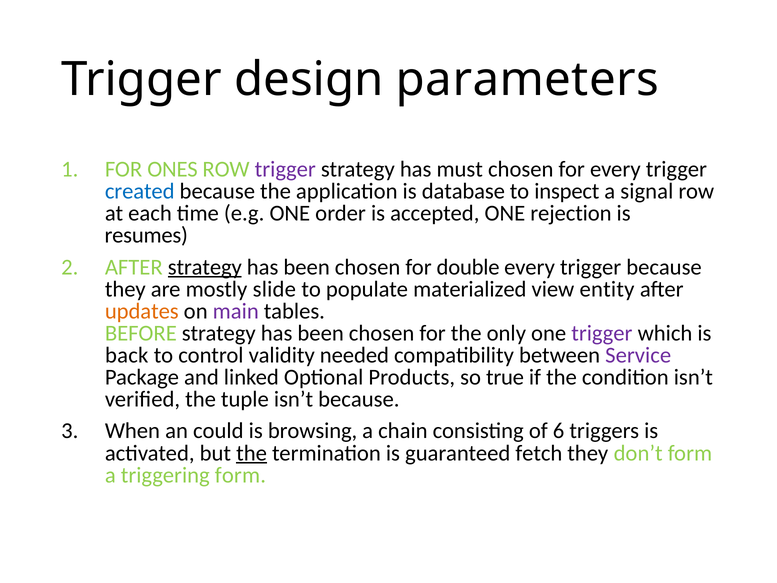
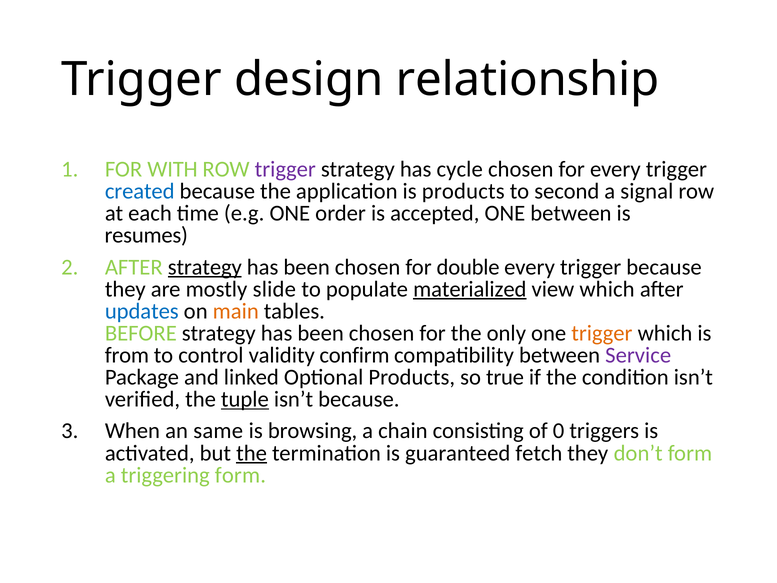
parameters: parameters -> relationship
ONES: ONES -> WITH
must: must -> cycle
is database: database -> products
inspect: inspect -> second
ONE rejection: rejection -> between
materialized underline: none -> present
view entity: entity -> which
updates colour: orange -> blue
main colour: purple -> orange
trigger at (602, 333) colour: purple -> orange
back: back -> from
needed: needed -> confirm
tuple underline: none -> present
could: could -> same
6: 6 -> 0
